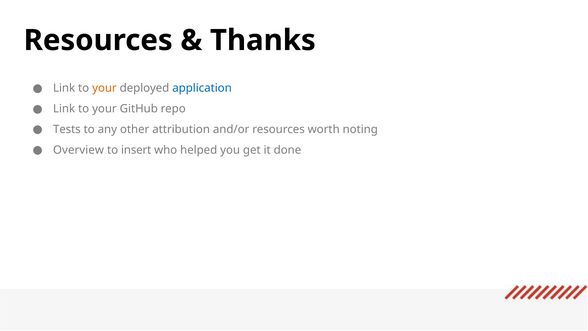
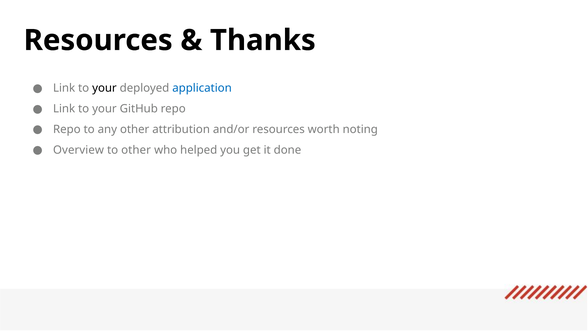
your at (104, 88) colour: orange -> black
Tests at (67, 129): Tests -> Repo
to insert: insert -> other
